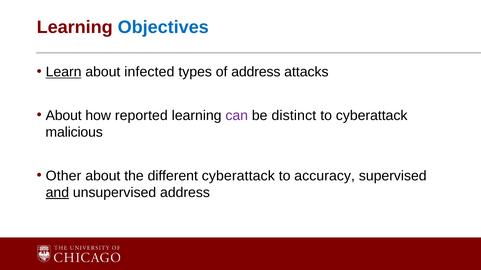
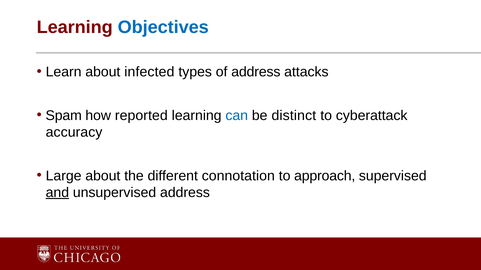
Learn underline: present -> none
About at (64, 116): About -> Spam
can colour: purple -> blue
malicious: malicious -> accuracy
Other: Other -> Large
different cyberattack: cyberattack -> connotation
accuracy: accuracy -> approach
